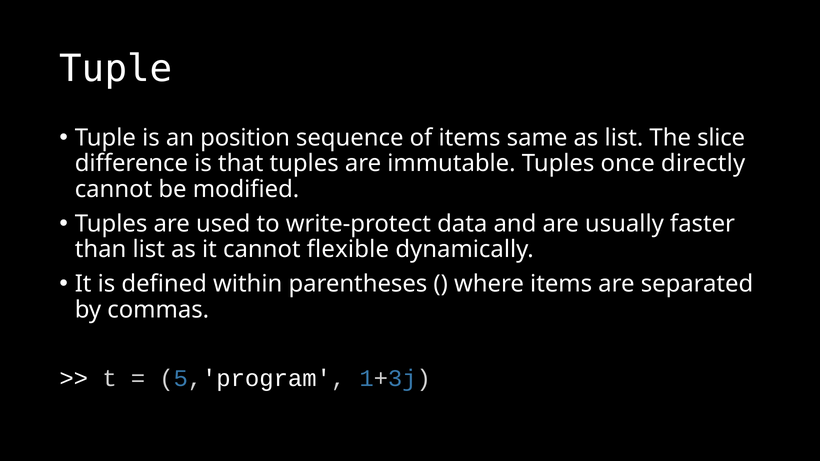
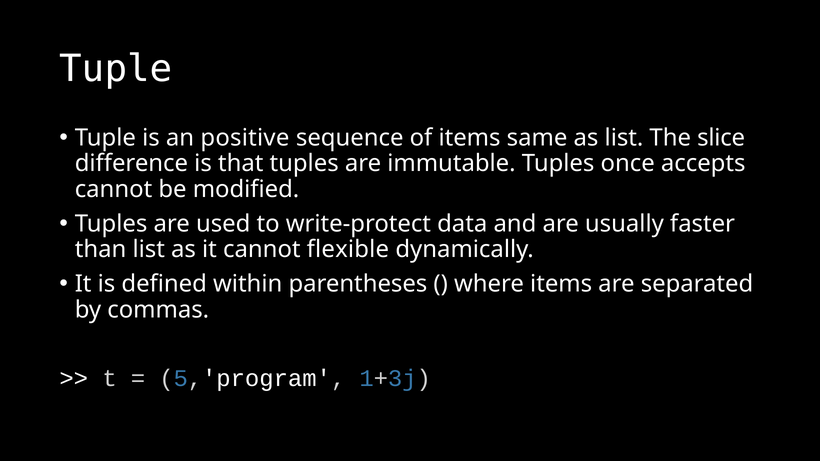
position: position -> positive
directly: directly -> accepts
